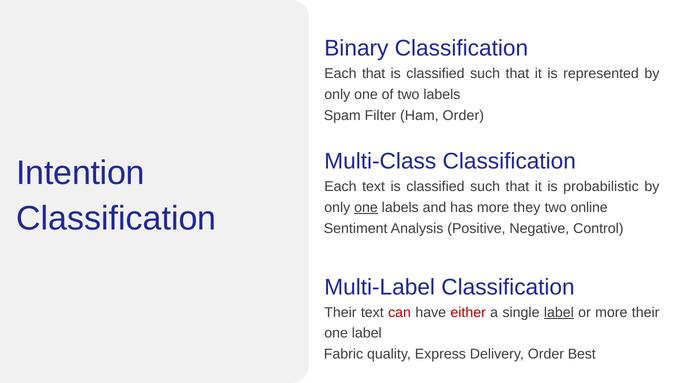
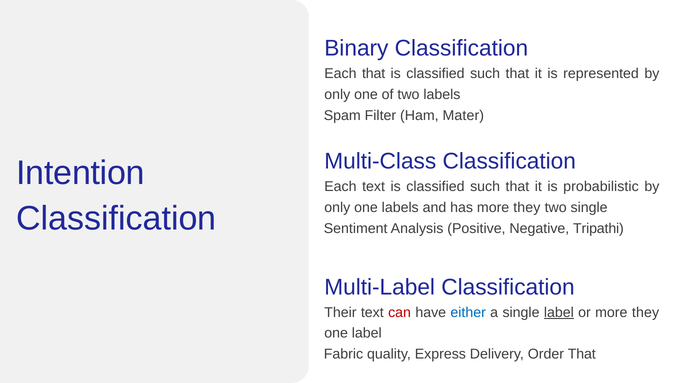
Ham Order: Order -> Mater
one at (366, 207) underline: present -> none
two online: online -> single
Control: Control -> Tripathi
either colour: red -> blue
or more their: their -> they
Order Best: Best -> That
